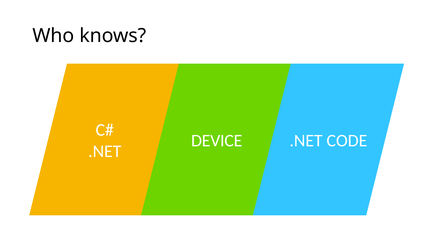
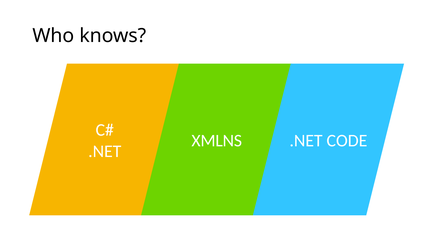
DEVICE: DEVICE -> XMLNS
